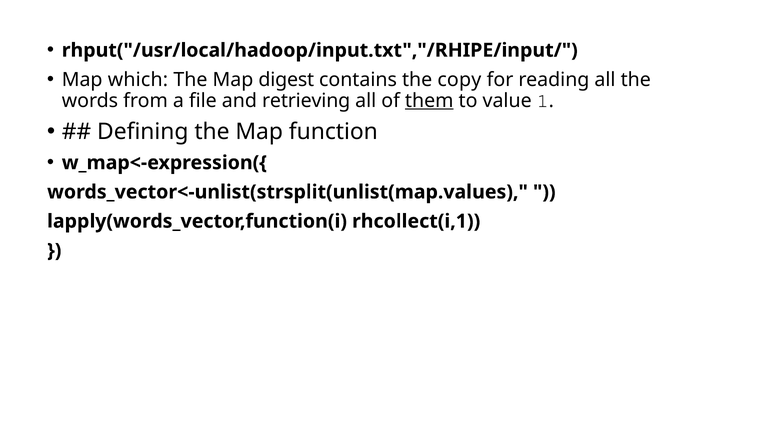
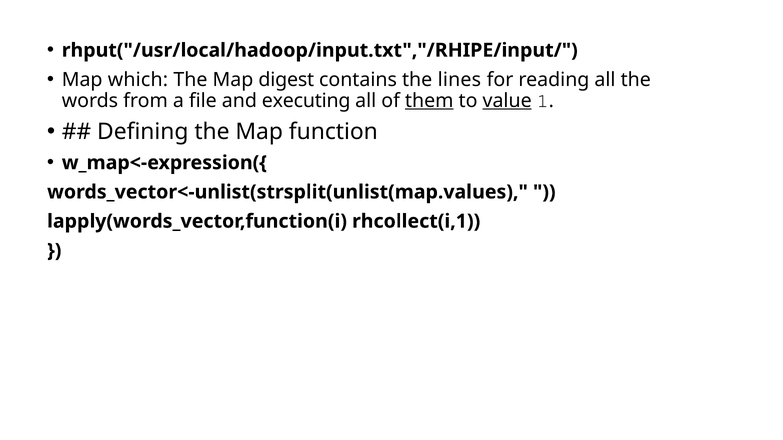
copy: copy -> lines
retrieving: retrieving -> executing
value underline: none -> present
